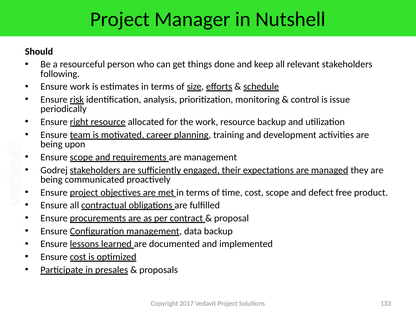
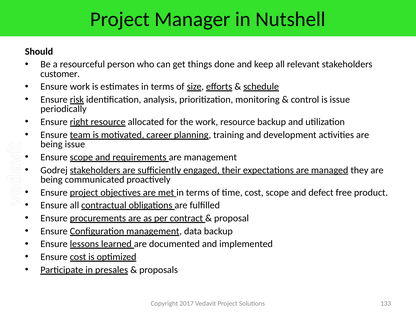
following: following -> customer
being upon: upon -> issue
